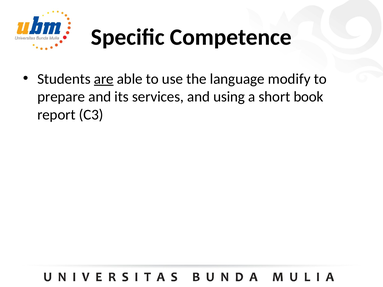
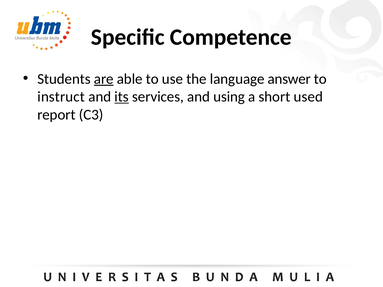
modify: modify -> answer
prepare: prepare -> instruct
its underline: none -> present
book: book -> used
